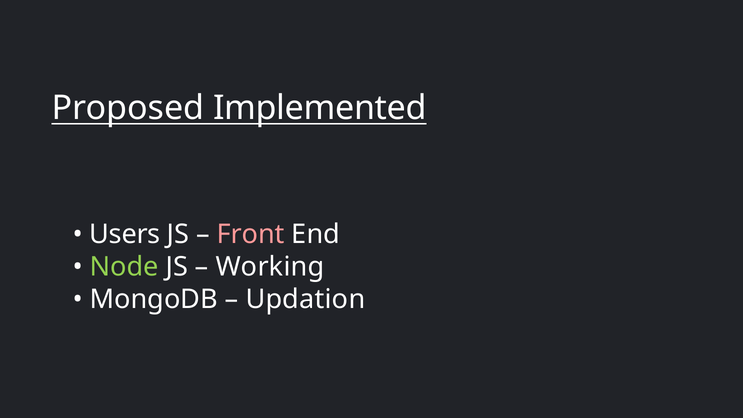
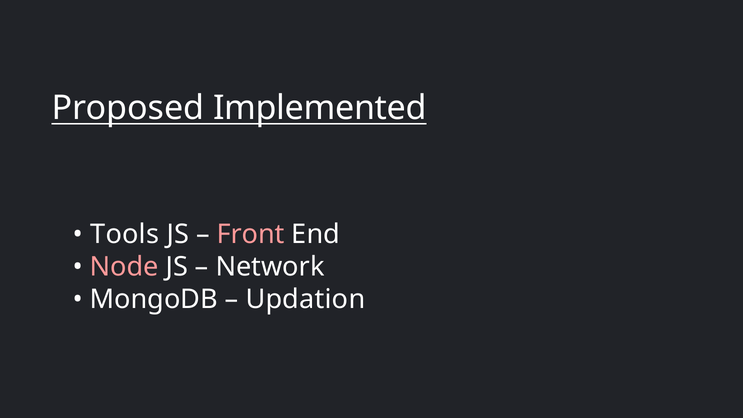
Users: Users -> Tools
Node colour: light green -> pink
Working: Working -> Network
